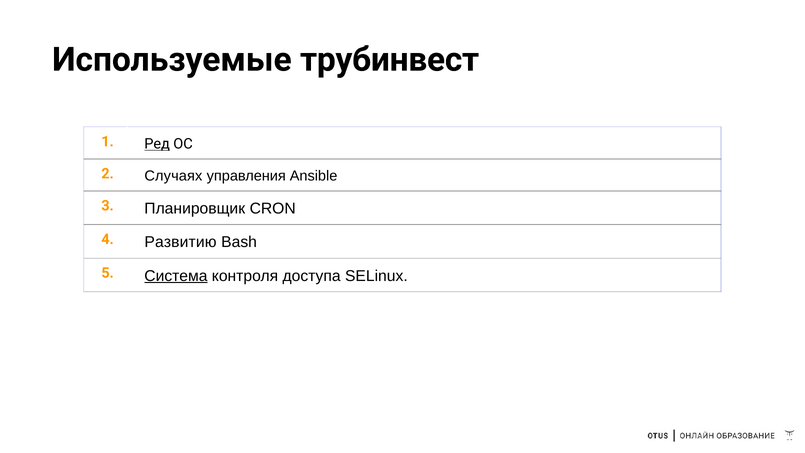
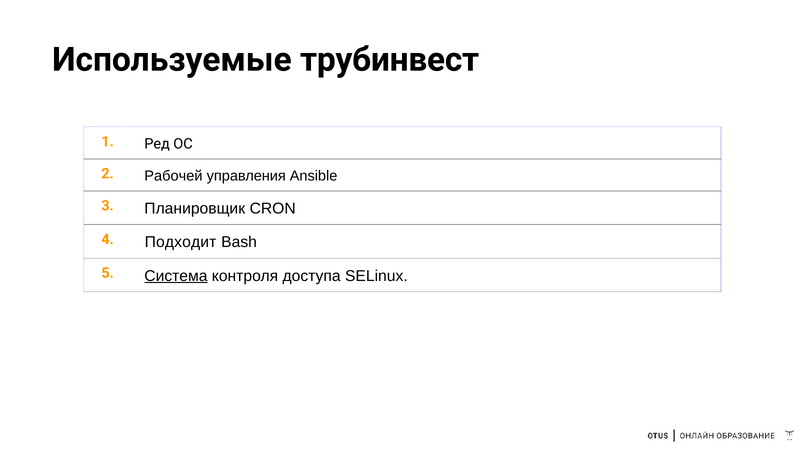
Ред underline: present -> none
Случаях: Случаях -> Рабочей
Развитию: Развитию -> Подходит
